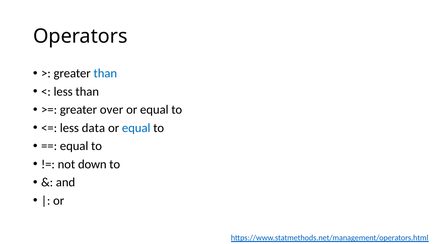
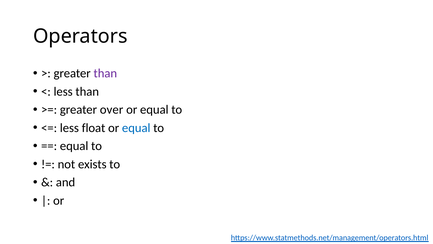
than at (105, 73) colour: blue -> purple
data: data -> float
down: down -> exists
